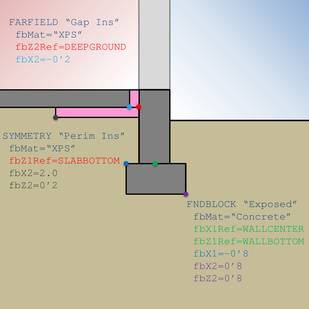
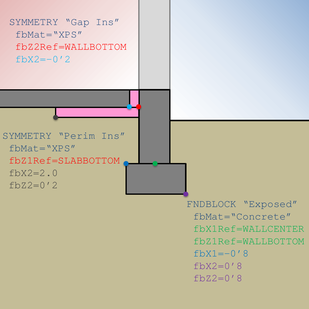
FARFIELD at (34, 22): FARFIELD -> SYMMETRY
fbZ2Ref=DEEPGROUND: fbZ2Ref=DEEPGROUND -> fbZ2Ref=WALLBOTTOM
